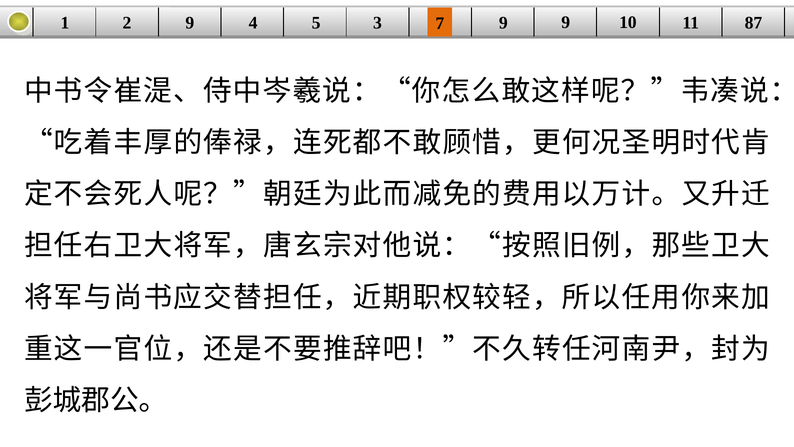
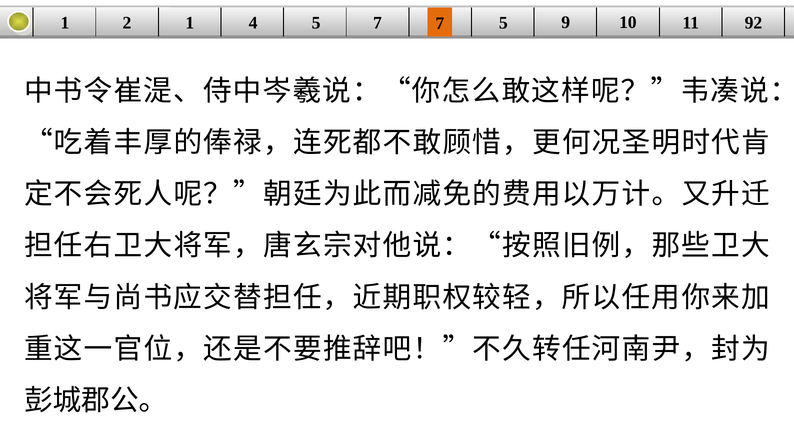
2 9: 9 -> 1
5 3: 3 -> 7
7 9: 9 -> 5
87: 87 -> 92
